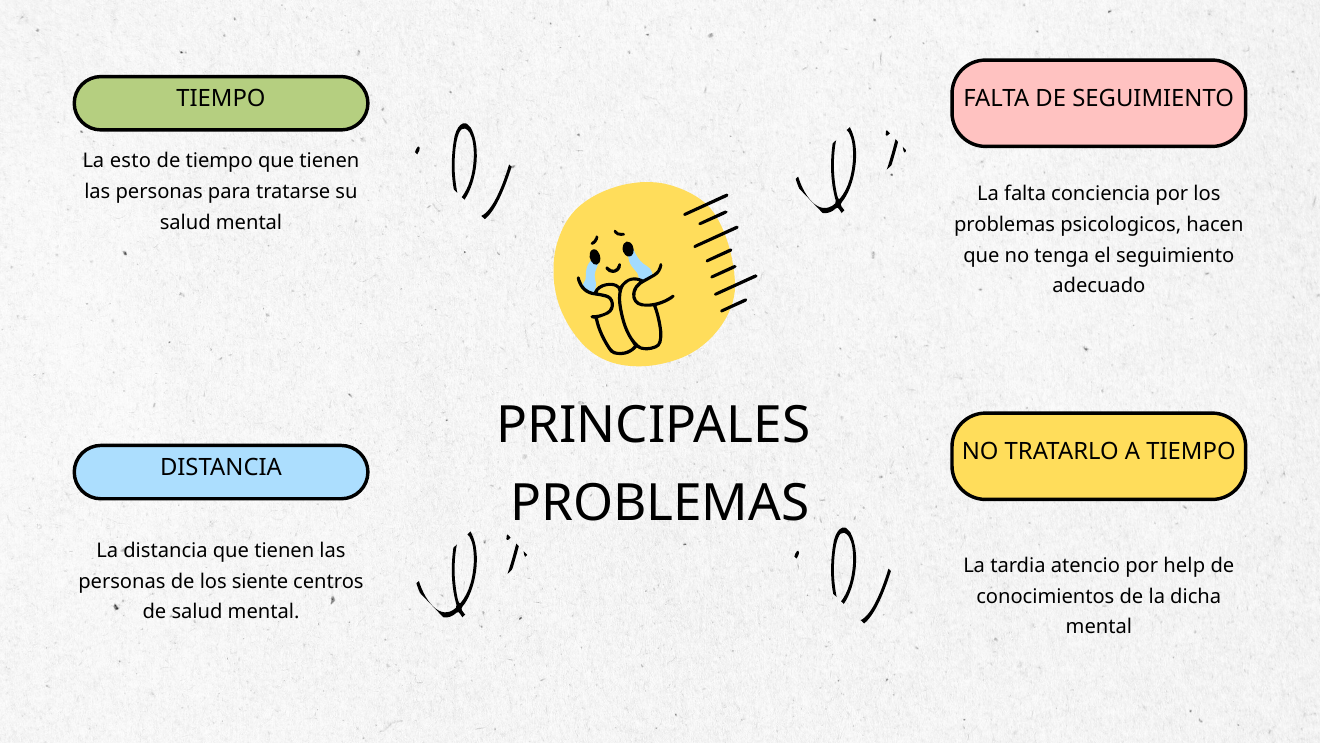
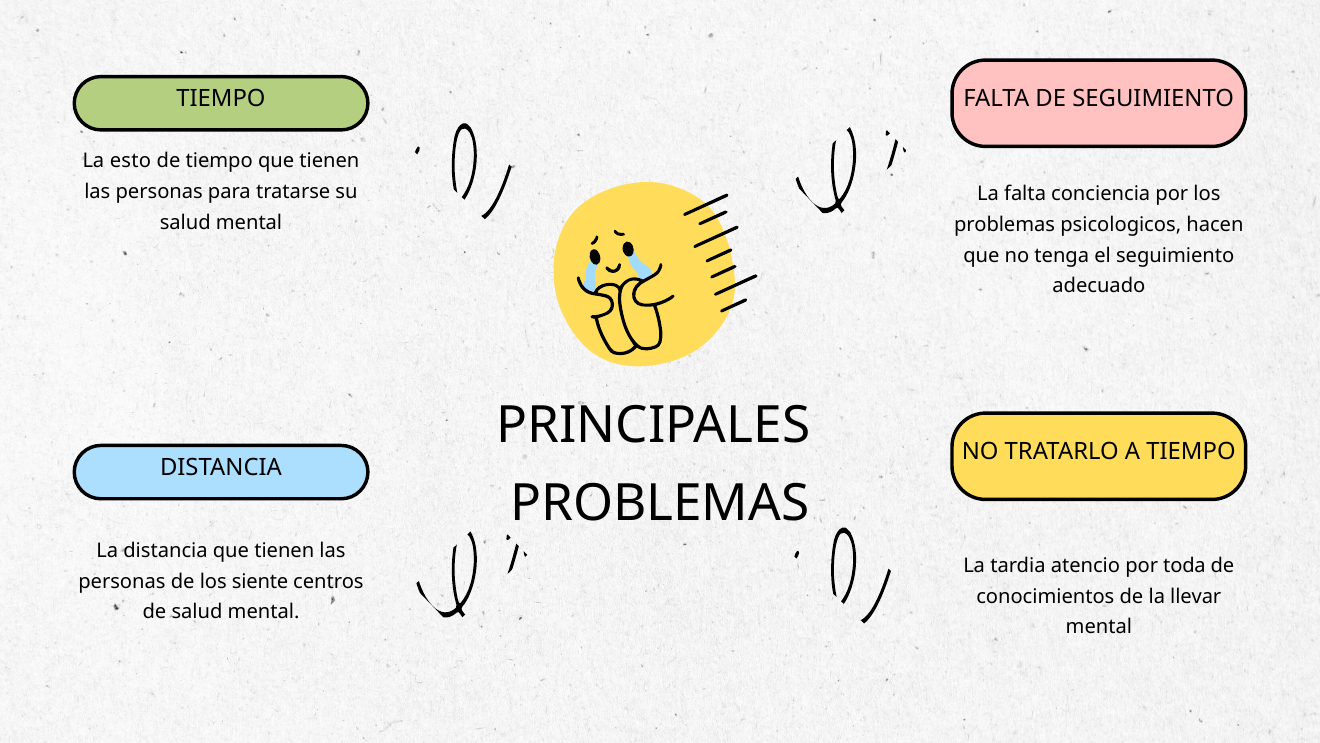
help: help -> toda
dicha: dicha -> llevar
